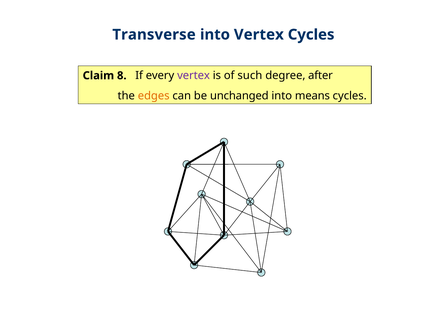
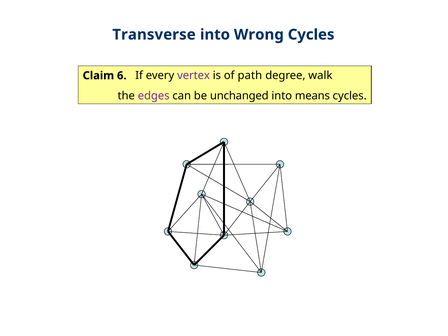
into Vertex: Vertex -> Wrong
8: 8 -> 6
such: such -> path
after: after -> walk
edges colour: orange -> purple
